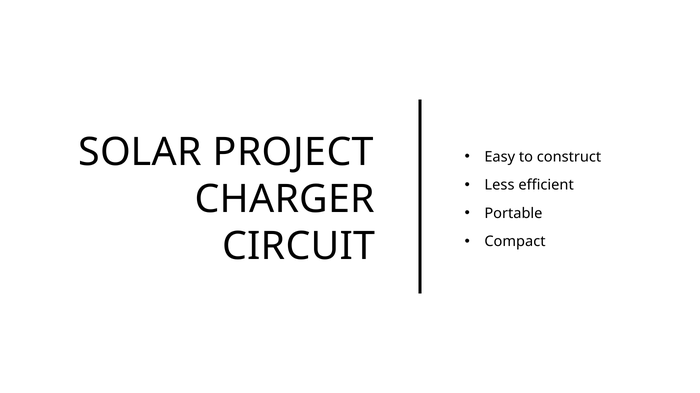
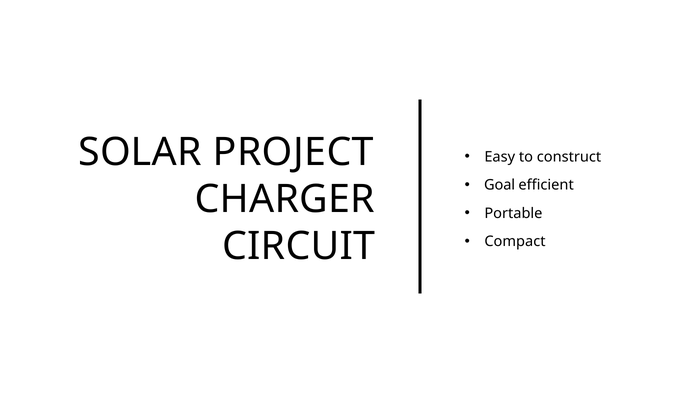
Less: Less -> Goal
